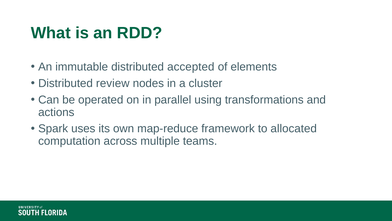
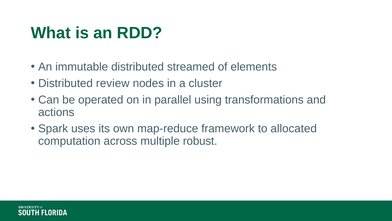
accepted: accepted -> streamed
teams: teams -> robust
